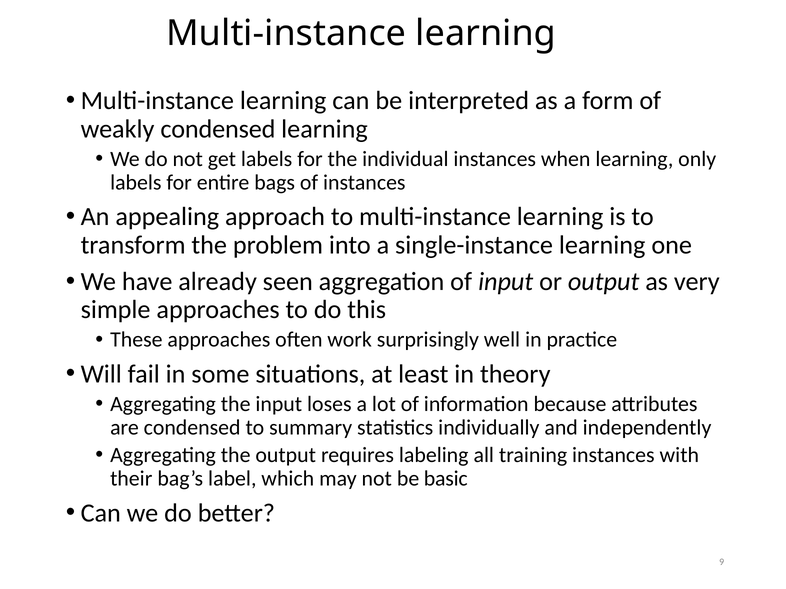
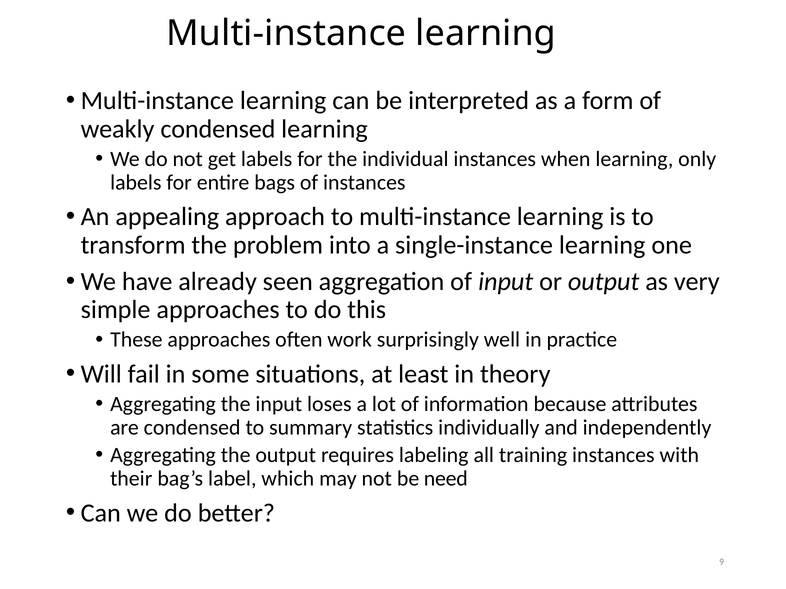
basic: basic -> need
